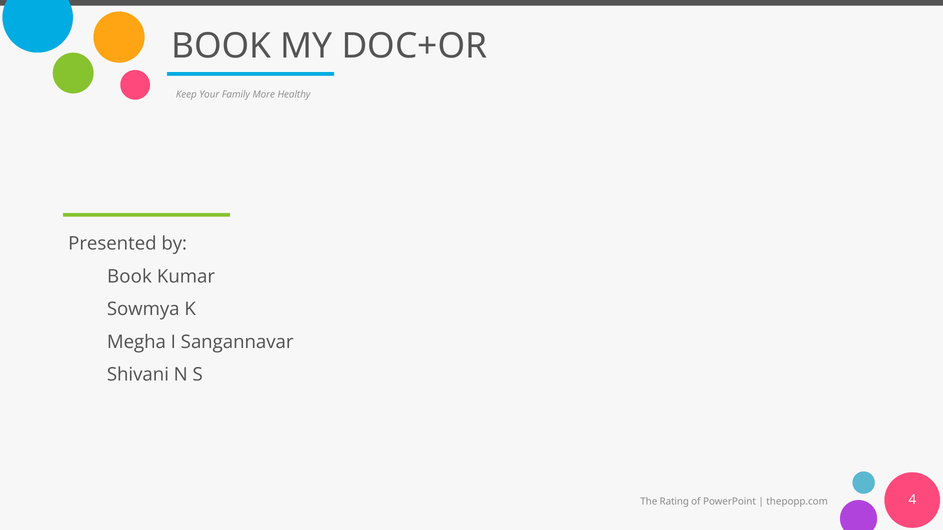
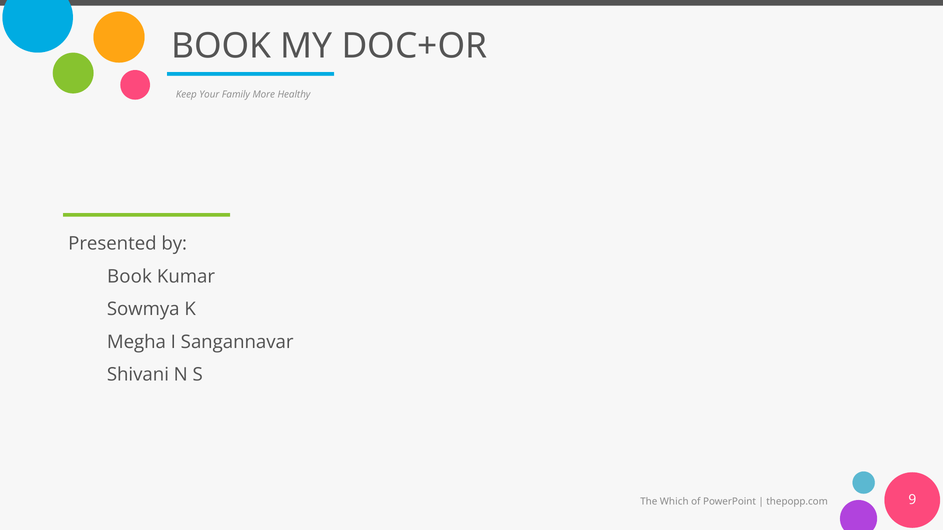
Rating: Rating -> Which
4: 4 -> 9
